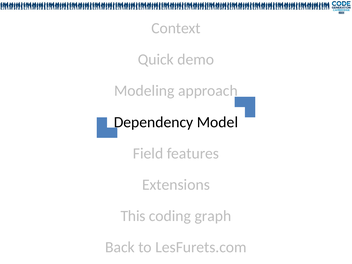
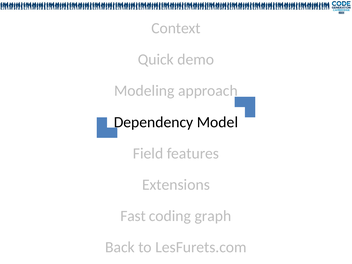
This: This -> Fast
